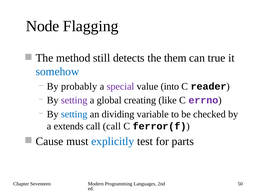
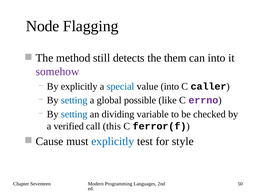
can true: true -> into
somehow colour: blue -> purple
By probably: probably -> explicitly
special colour: purple -> blue
reader: reader -> caller
setting at (74, 100) colour: purple -> blue
creating: creating -> possible
extends: extends -> verified
call call: call -> this
parts: parts -> style
